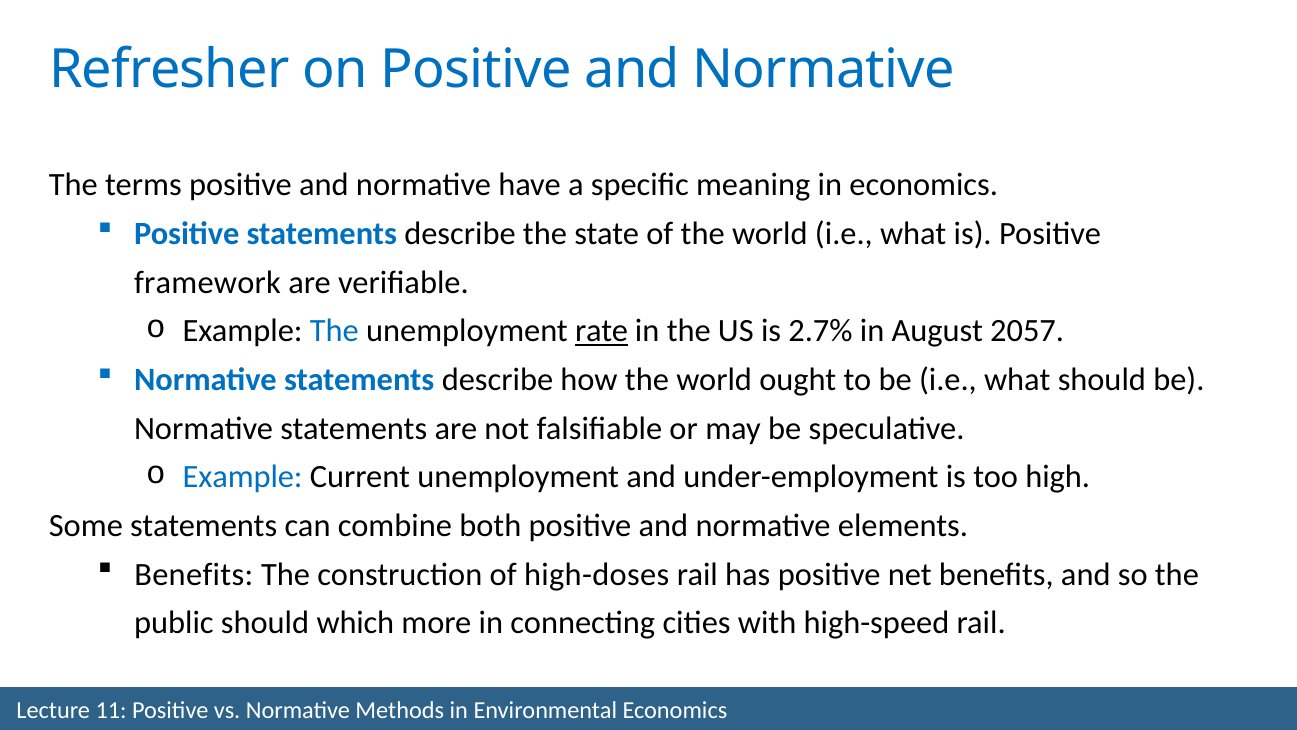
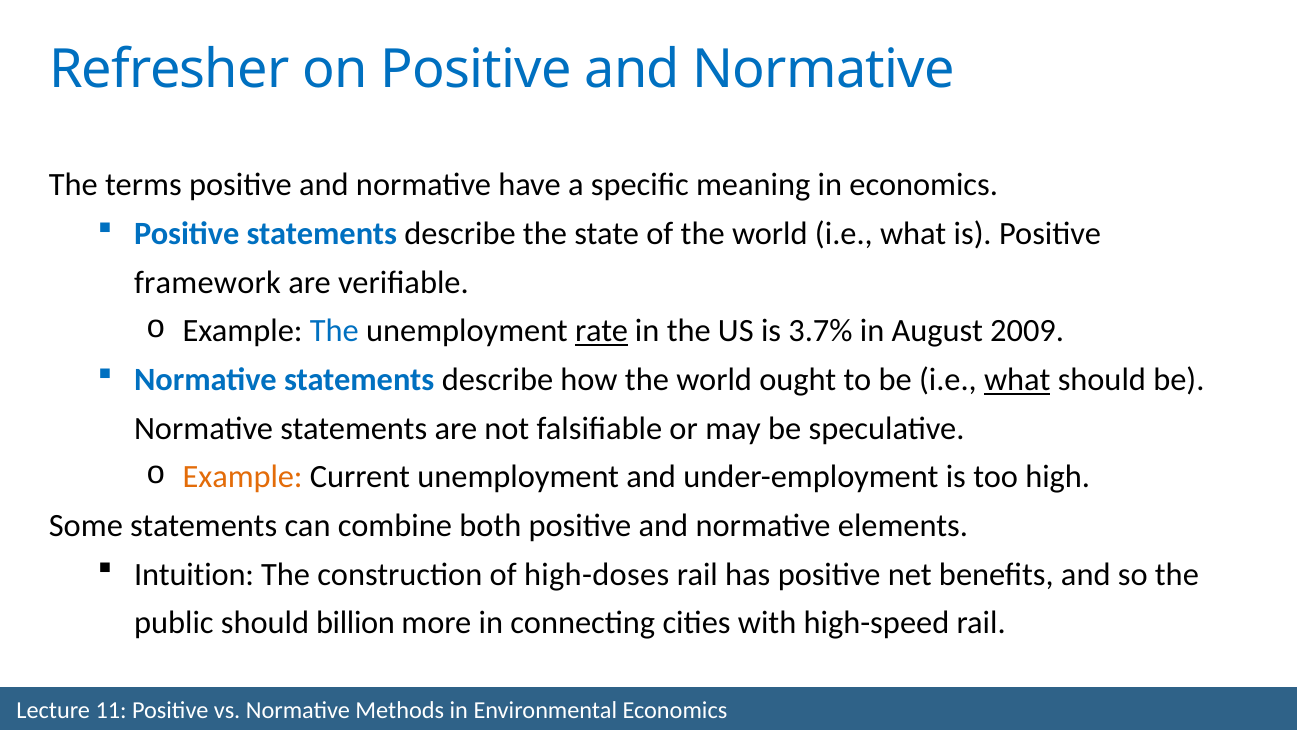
2.7%: 2.7% -> 3.7%
2057: 2057 -> 2009
what at (1017, 379) underline: none -> present
Example at (243, 477) colour: blue -> orange
Benefits at (194, 574): Benefits -> Intuition
which: which -> billion
